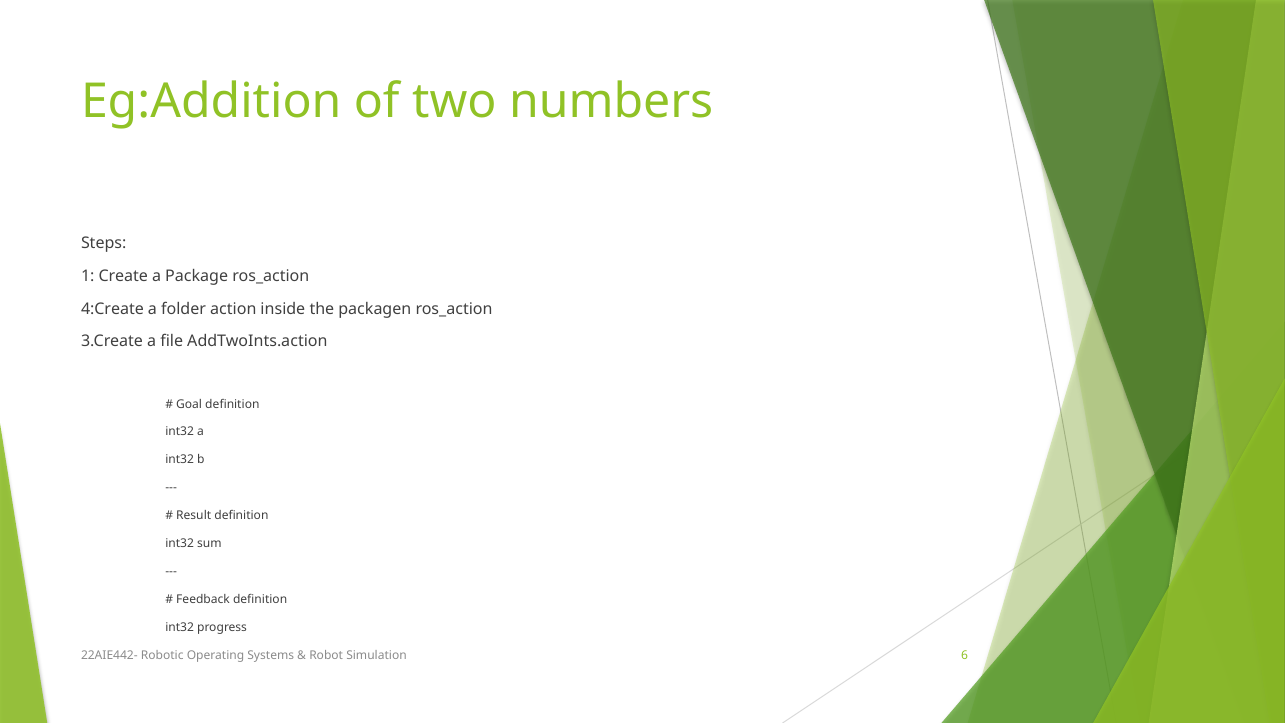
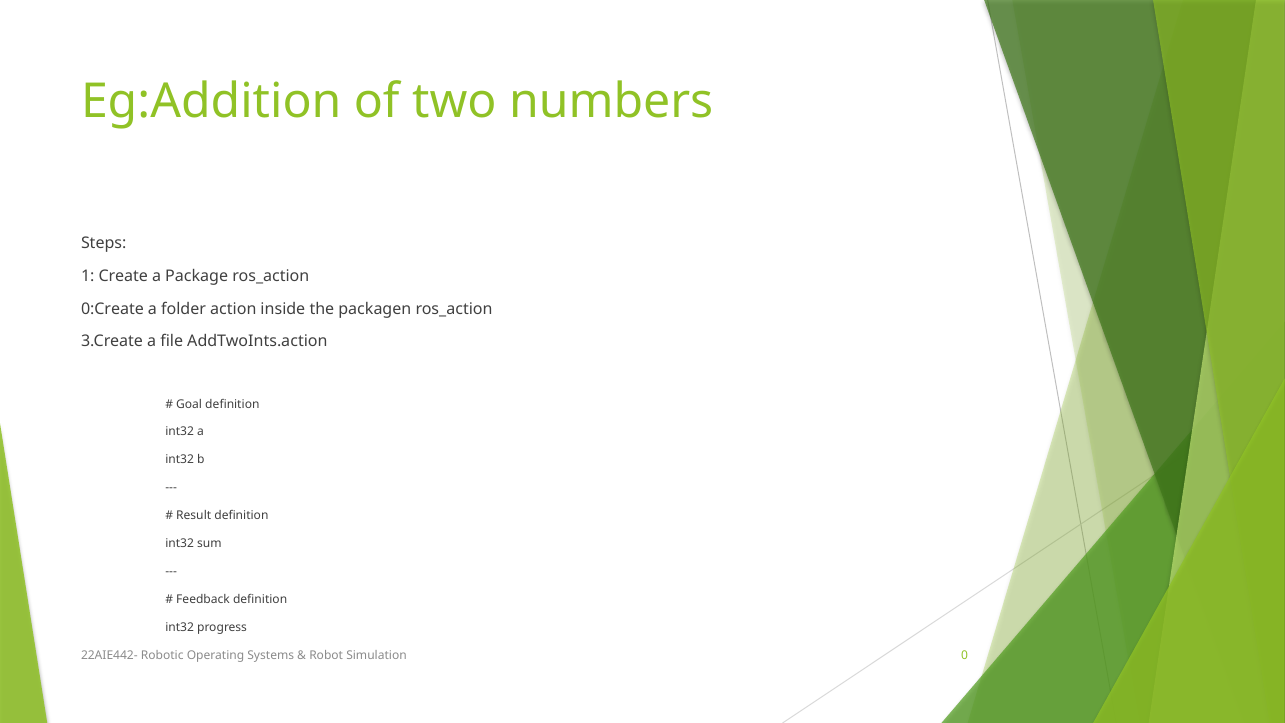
4:Create: 4:Create -> 0:Create
6: 6 -> 0
